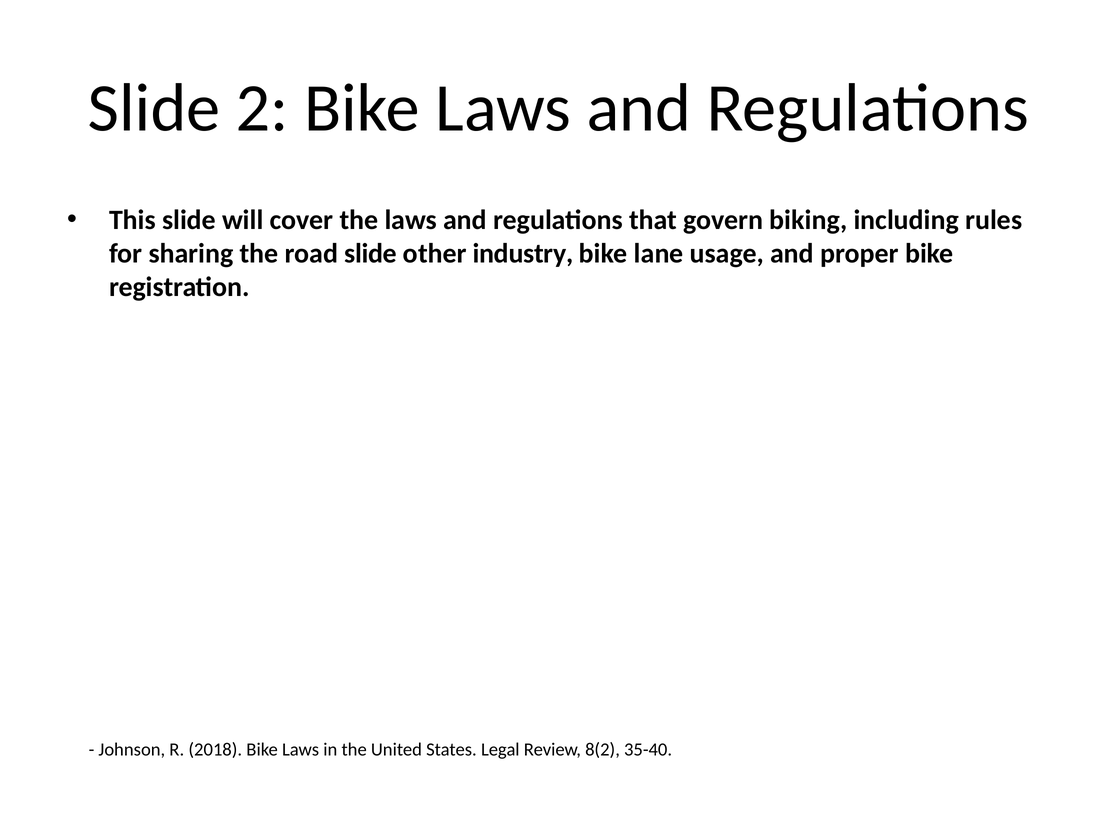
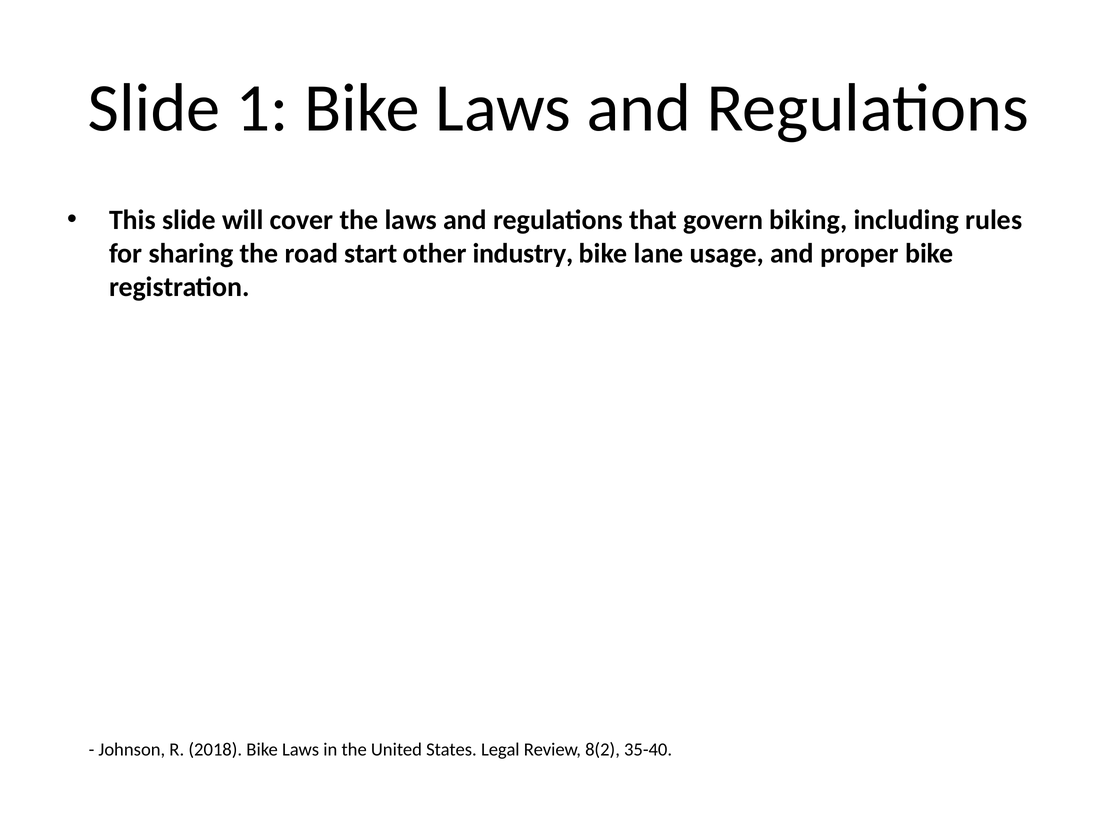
2: 2 -> 1
road slide: slide -> start
